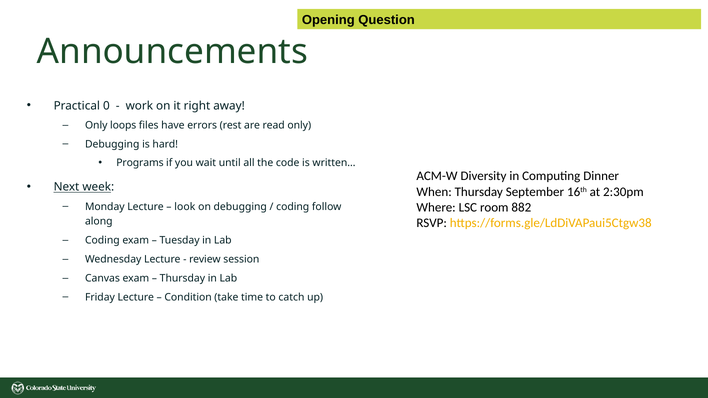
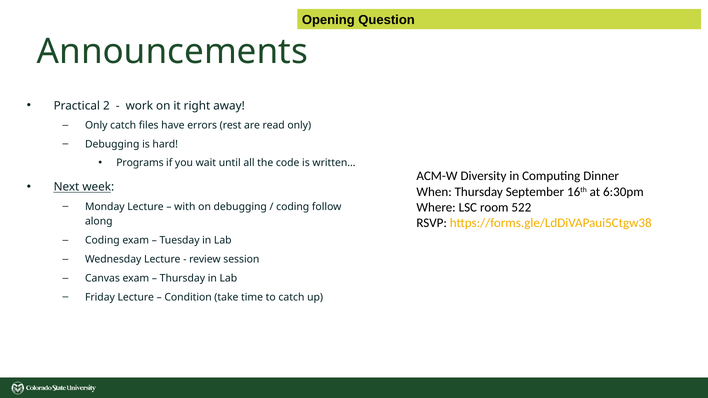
0: 0 -> 2
Only loops: loops -> catch
2:30pm: 2:30pm -> 6:30pm
look: look -> with
882: 882 -> 522
